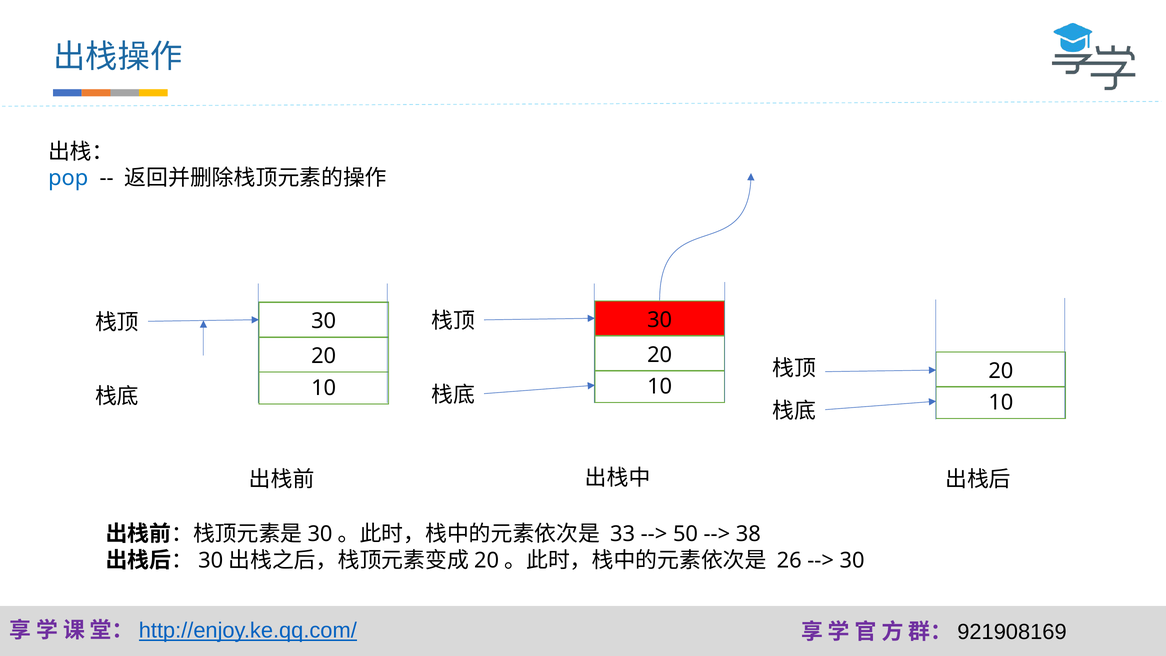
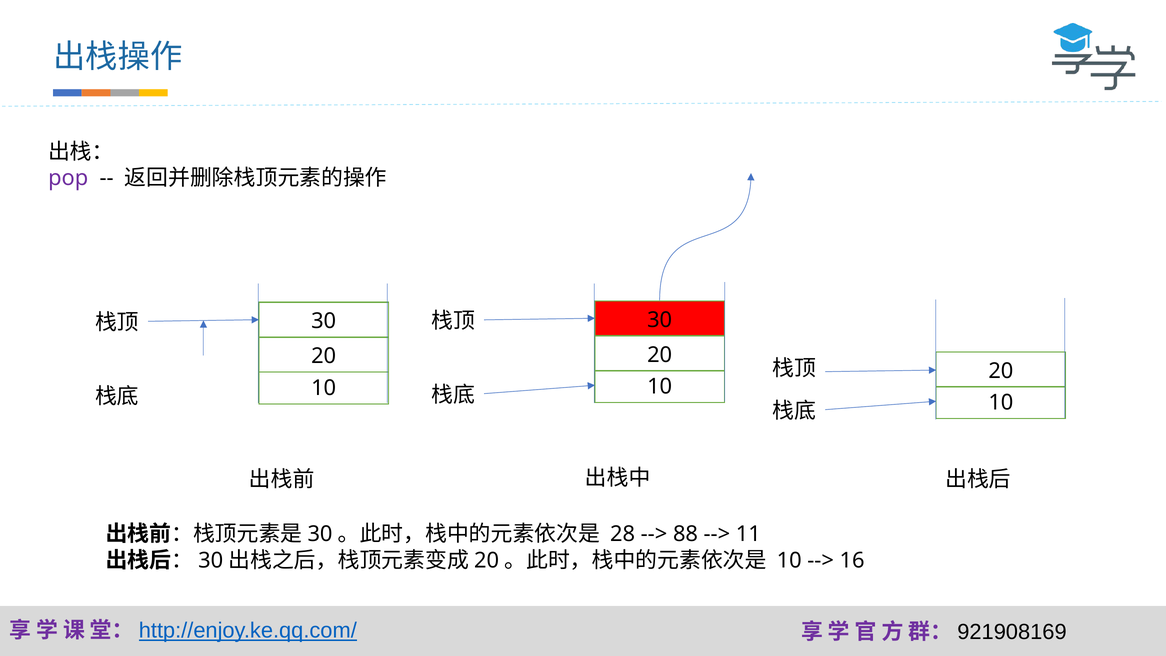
pop colour: blue -> purple
33: 33 -> 28
50: 50 -> 88
38: 38 -> 11
26 at (789, 560): 26 -> 10
30 at (852, 560): 30 -> 16
